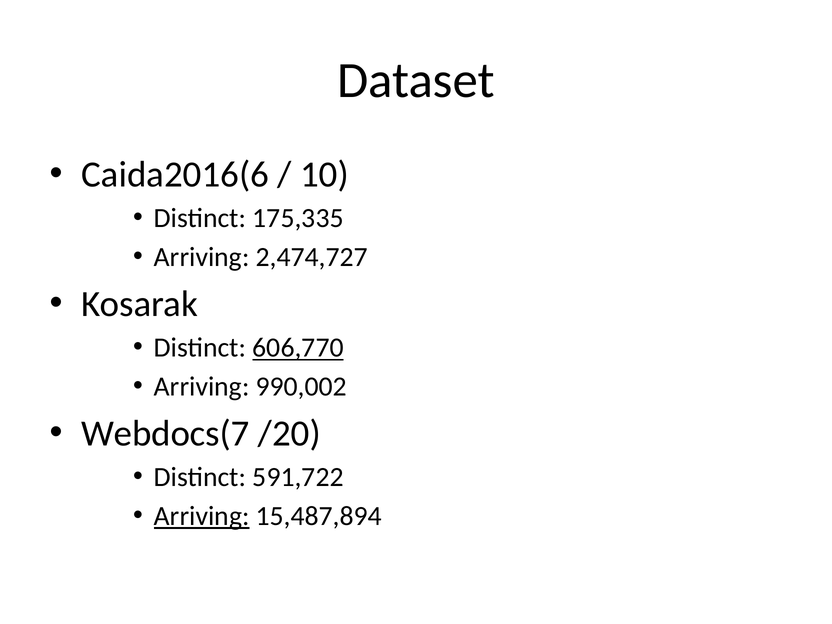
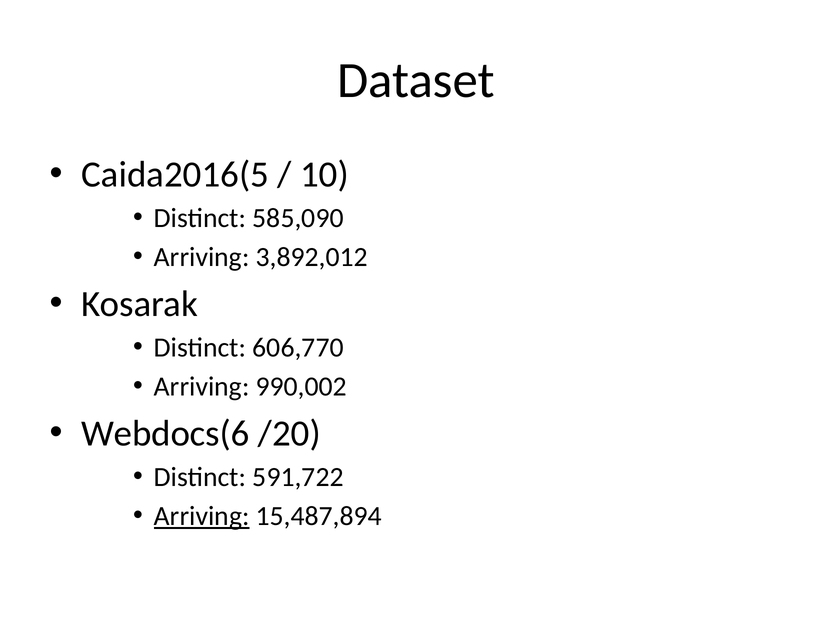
Caida2016(6: Caida2016(6 -> Caida2016(5
175,335: 175,335 -> 585,090
2,474,727: 2,474,727 -> 3,892,012
606,770 underline: present -> none
Webdocs(7: Webdocs(7 -> Webdocs(6
